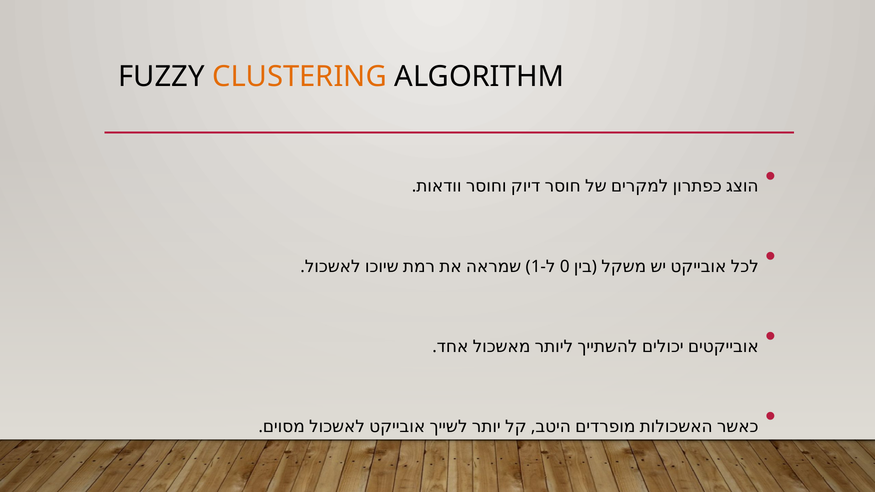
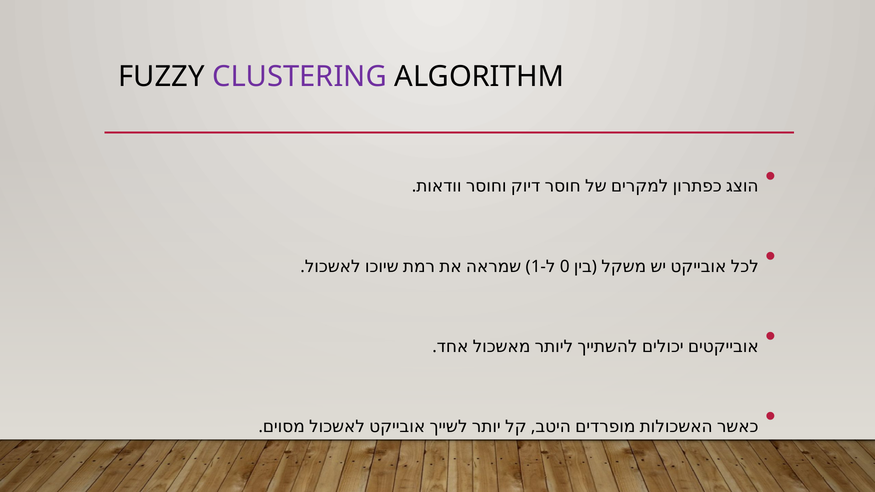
CLUSTERING colour: orange -> purple
